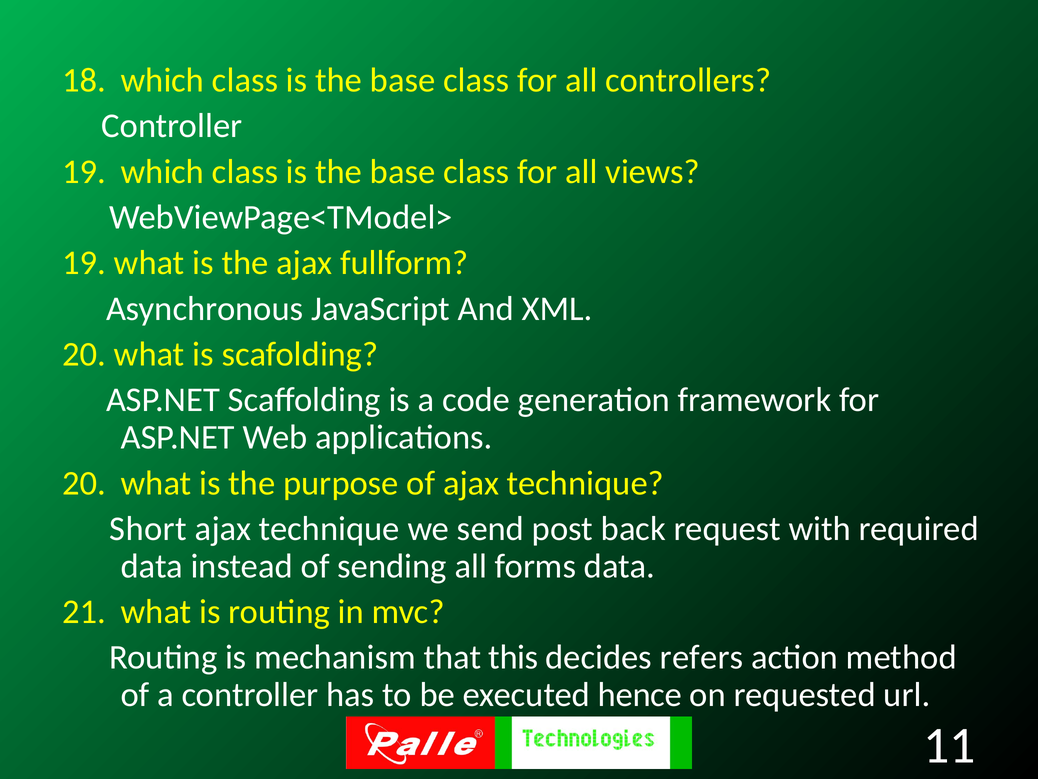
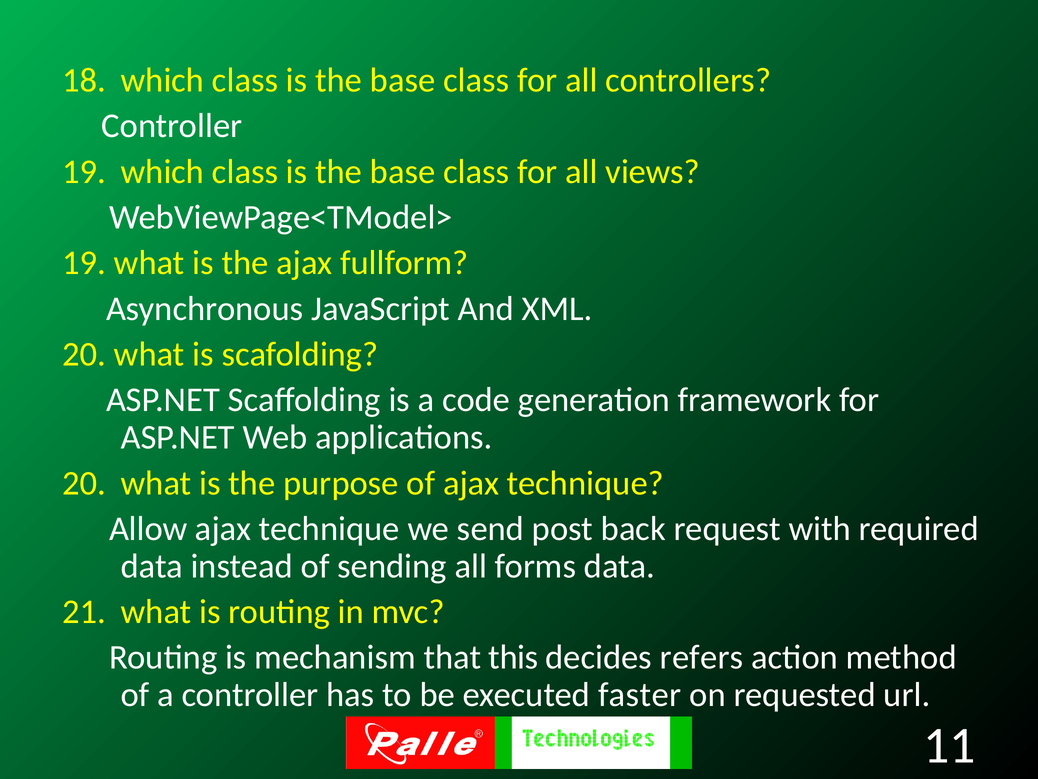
Short: Short -> Allow
hence: hence -> faster
